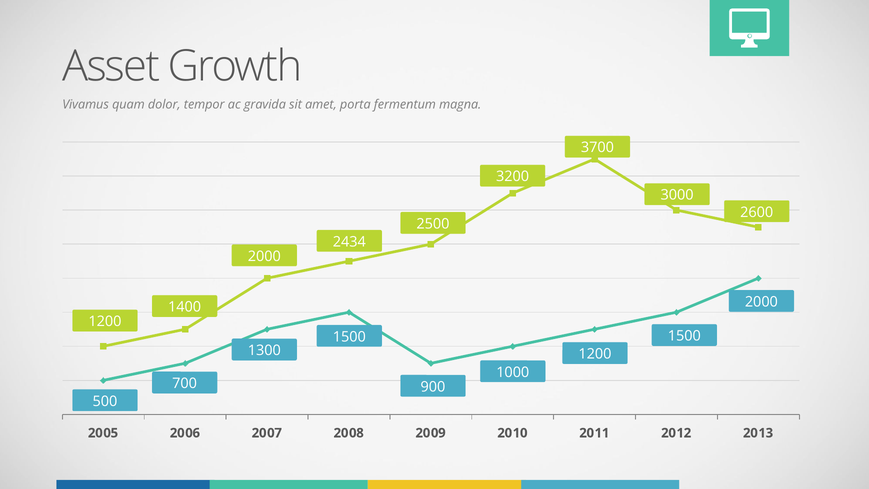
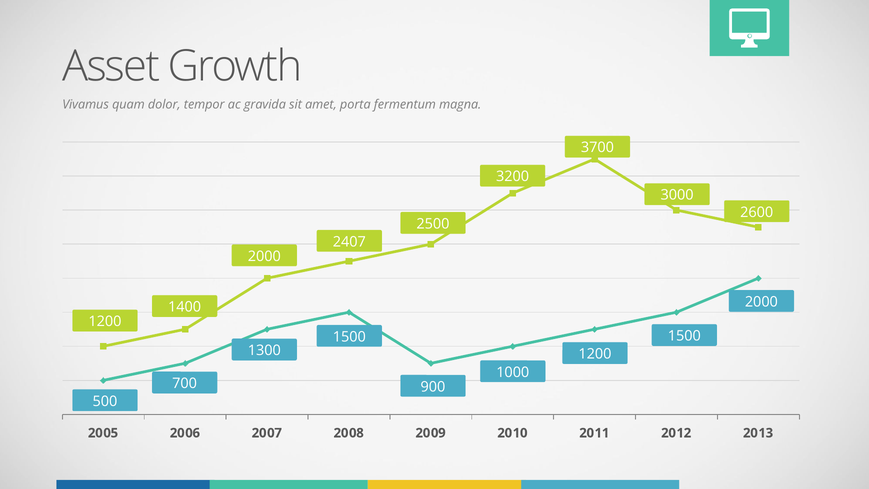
2434: 2434 -> 2407
